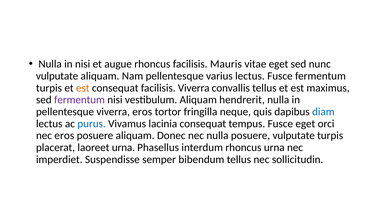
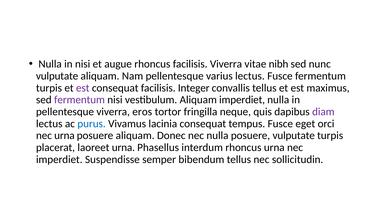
facilisis Mauris: Mauris -> Viverra
vitae eget: eget -> nibh
est at (83, 88) colour: orange -> purple
facilisis Viverra: Viverra -> Integer
Aliquam hendrerit: hendrerit -> imperdiet
diam colour: blue -> purple
nec eros: eros -> urna
